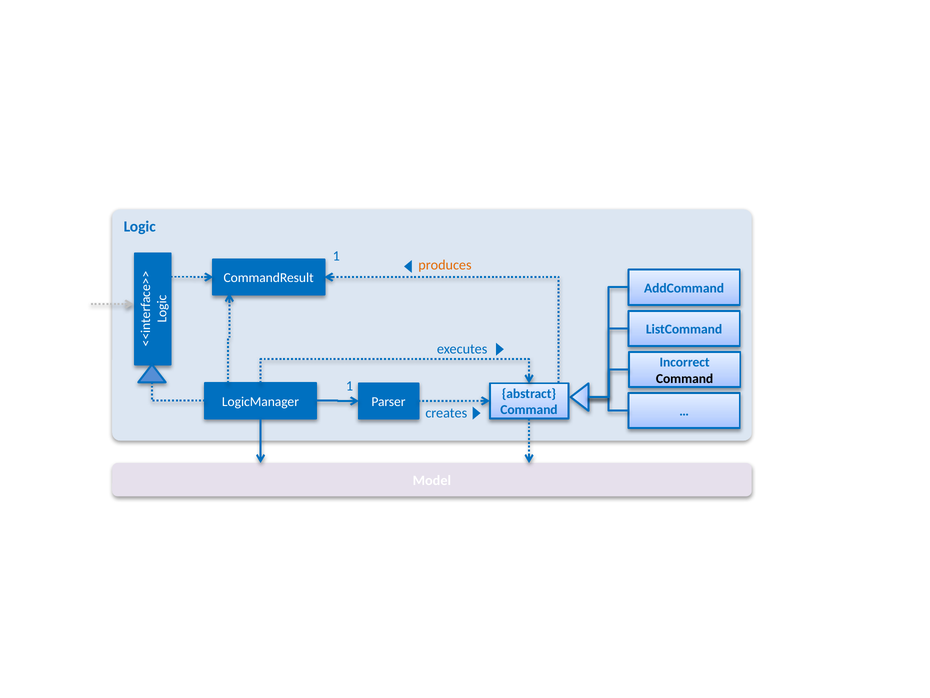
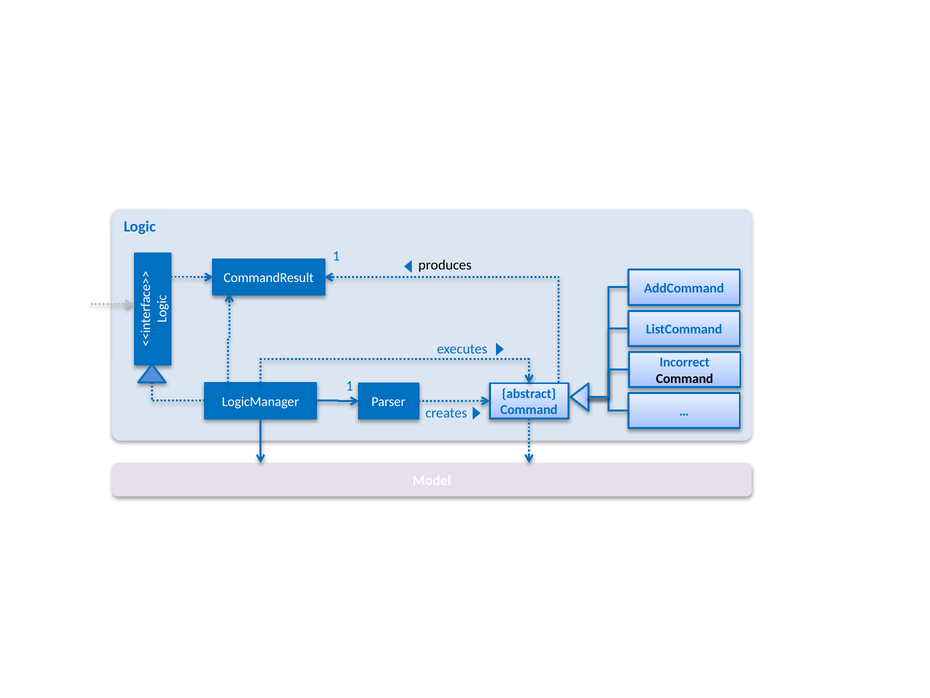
produces colour: orange -> black
